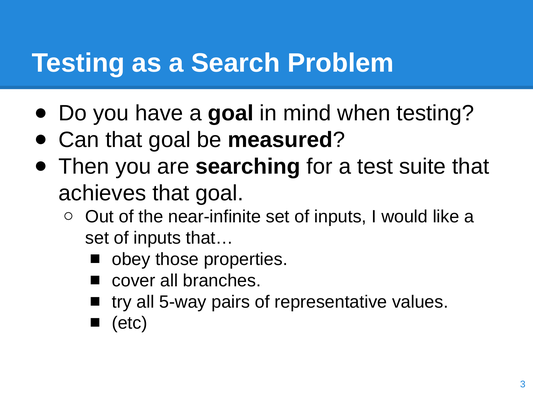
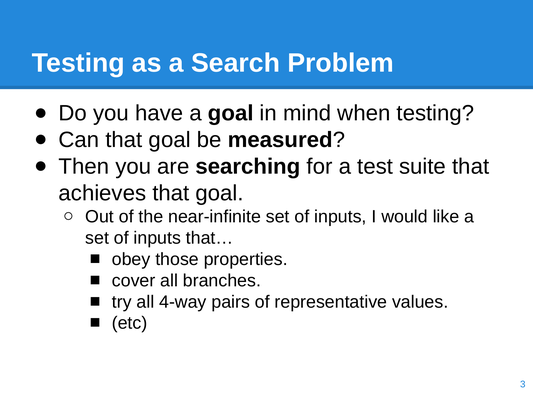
5-way: 5-way -> 4-way
